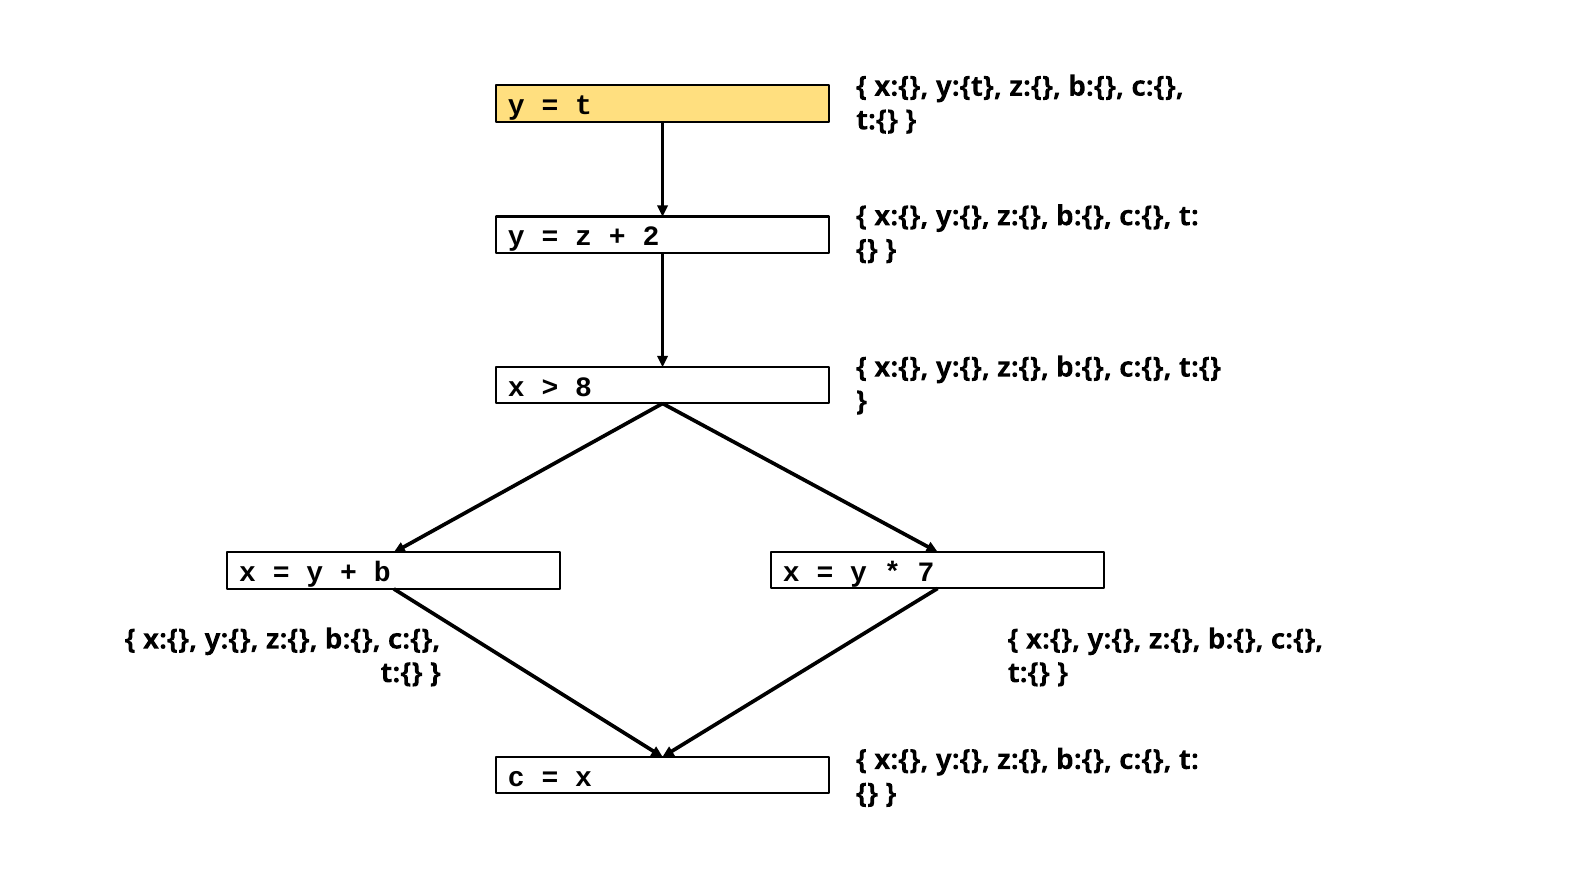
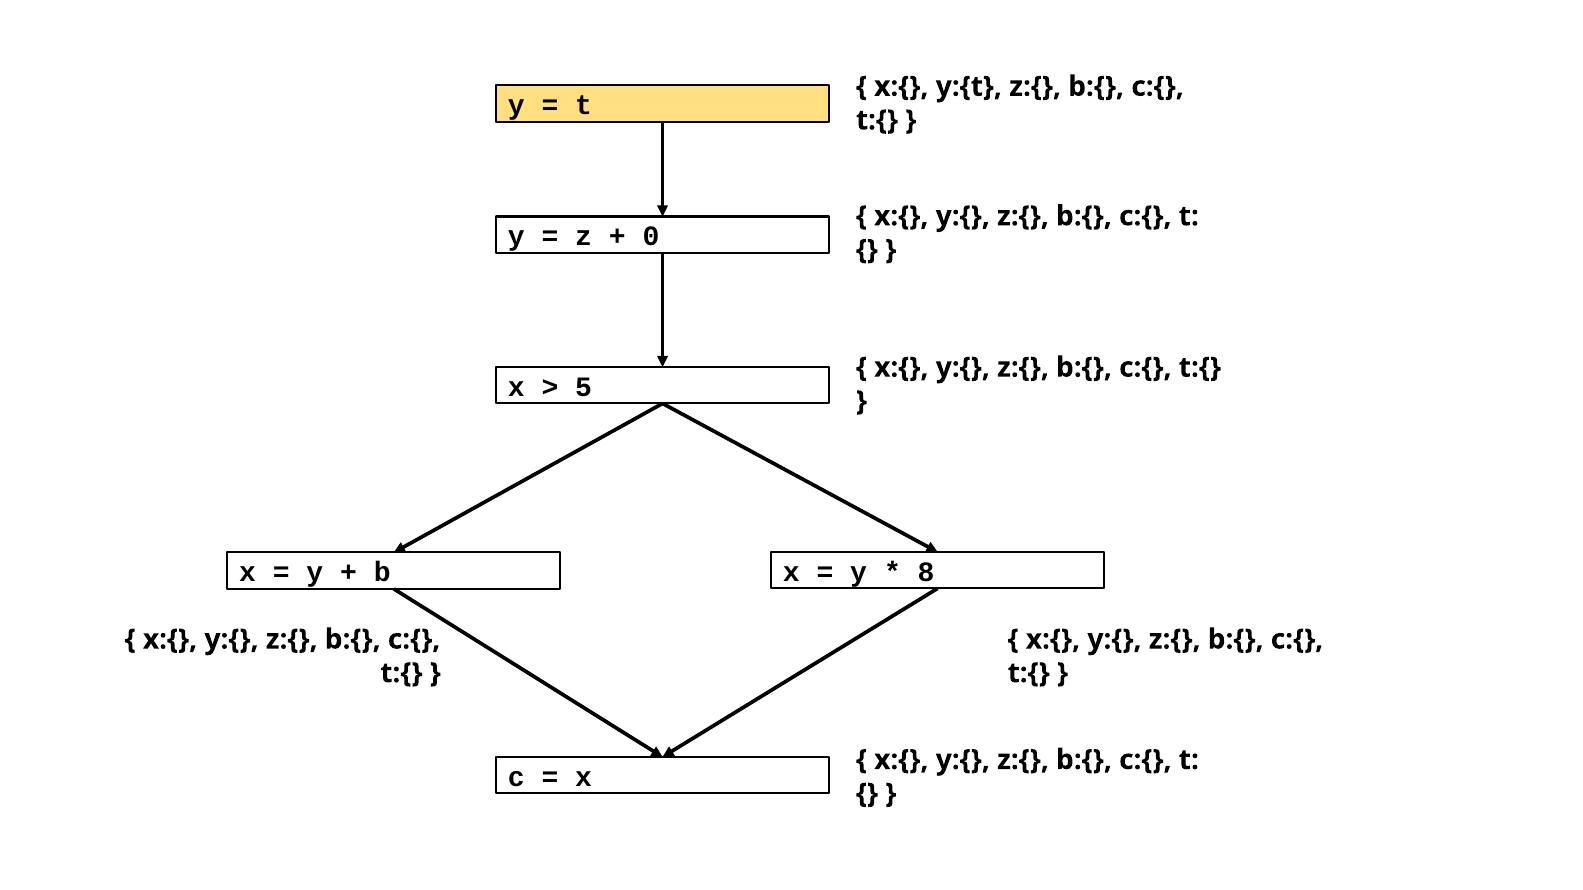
2: 2 -> 0
8: 8 -> 5
7: 7 -> 8
